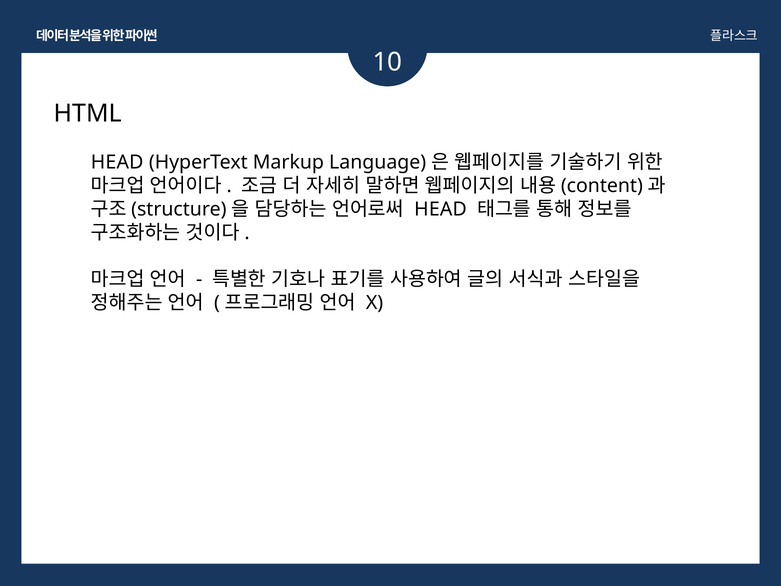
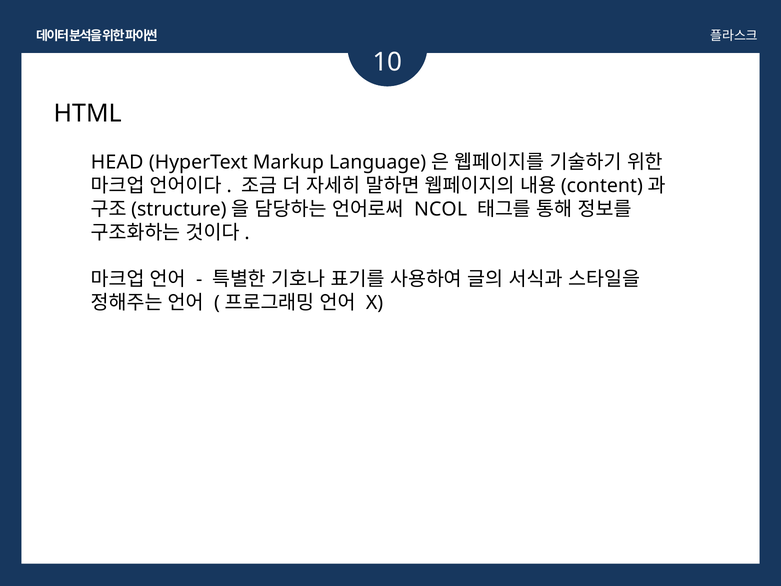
HEAD at (441, 209): HEAD -> NCOL
